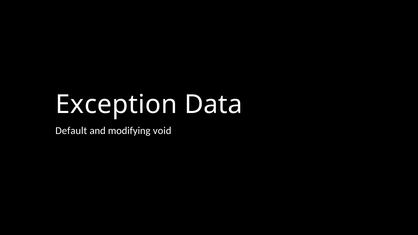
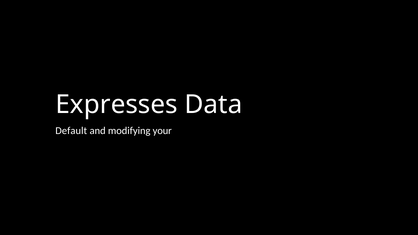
Exception: Exception -> Expresses
void: void -> your
